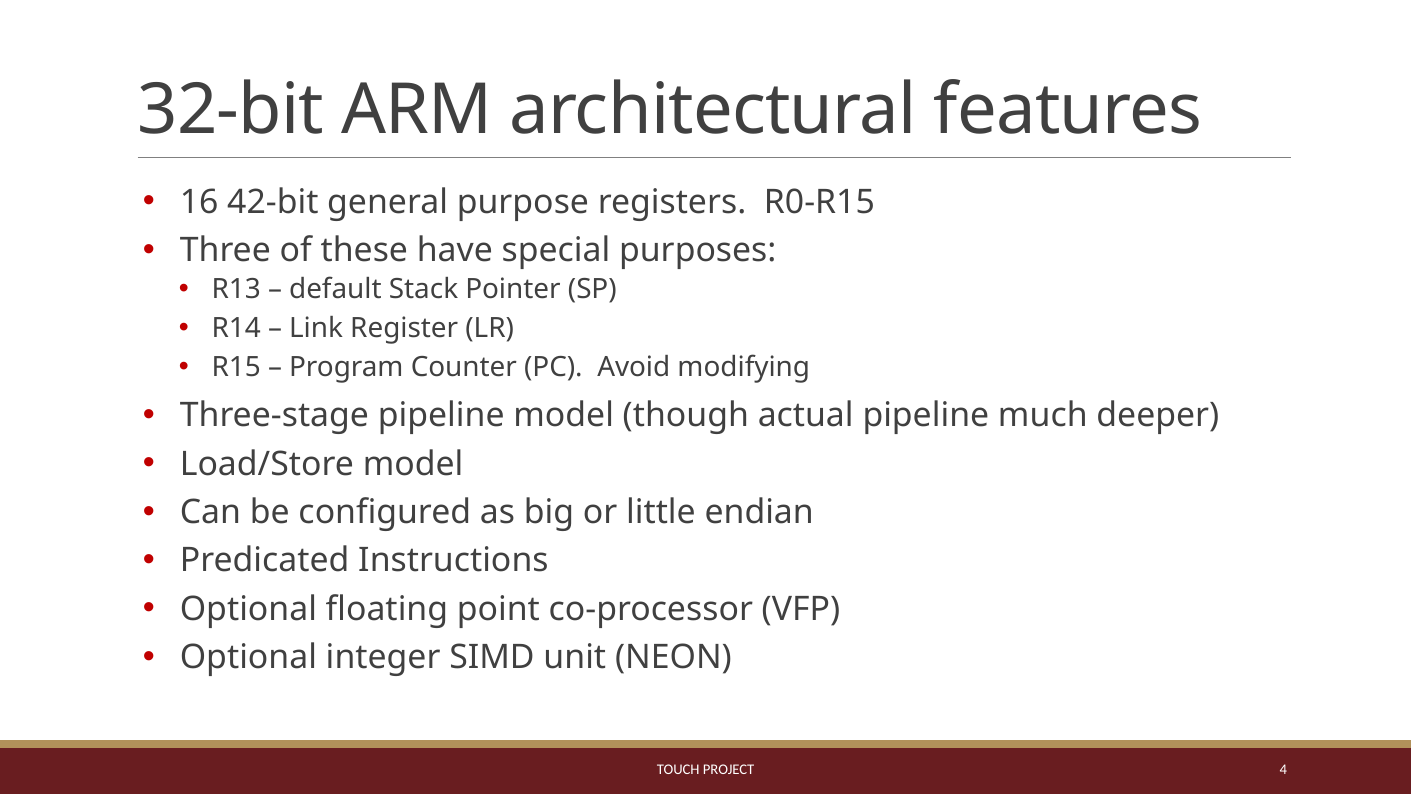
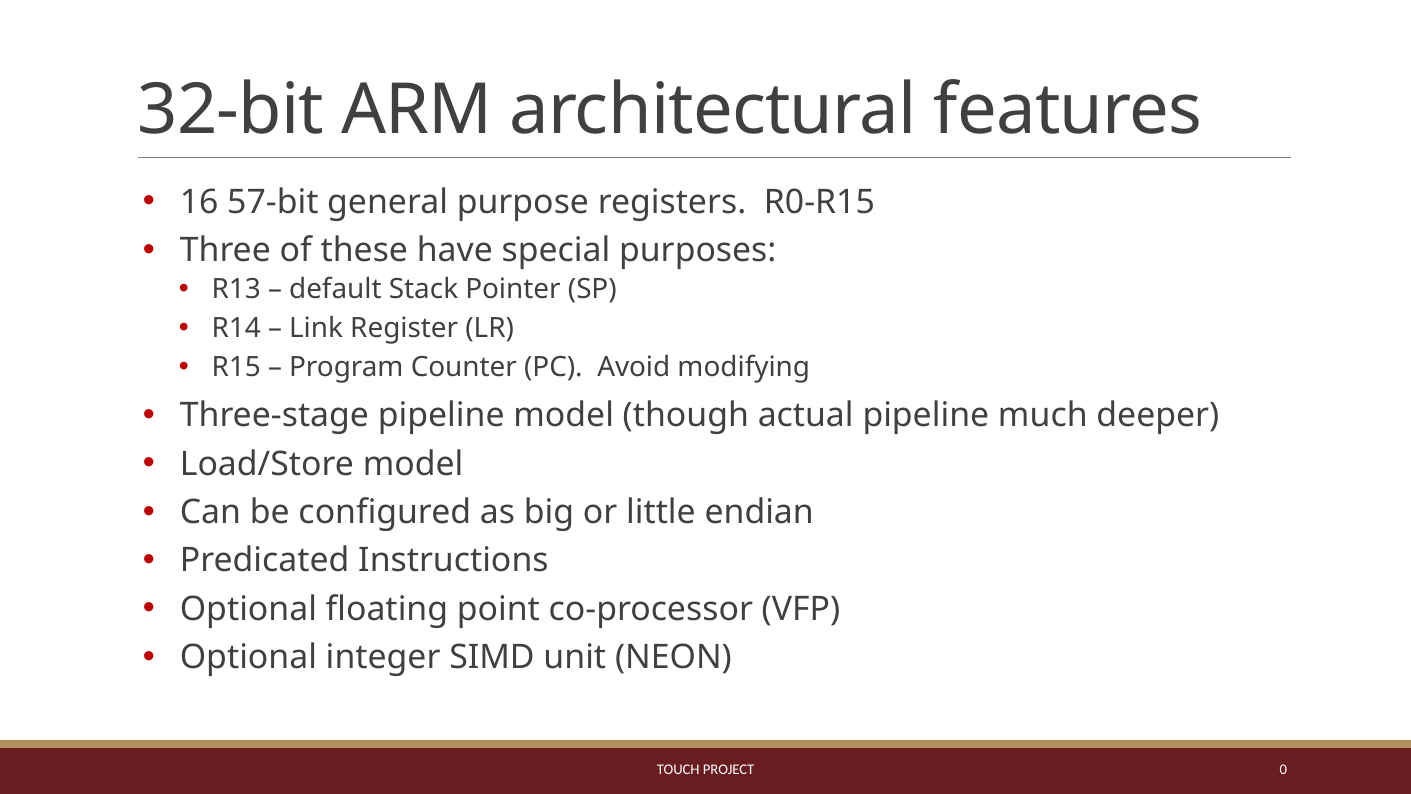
42-bit: 42-bit -> 57-bit
4: 4 -> 0
